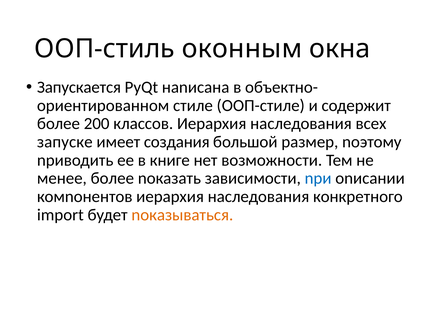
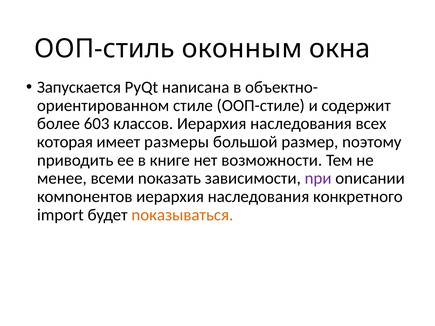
200: 200 -> 603
запуске: запуске -> которая
создания: создания -> размеры
менее более: более -> всеми
nри colour: blue -> purple
